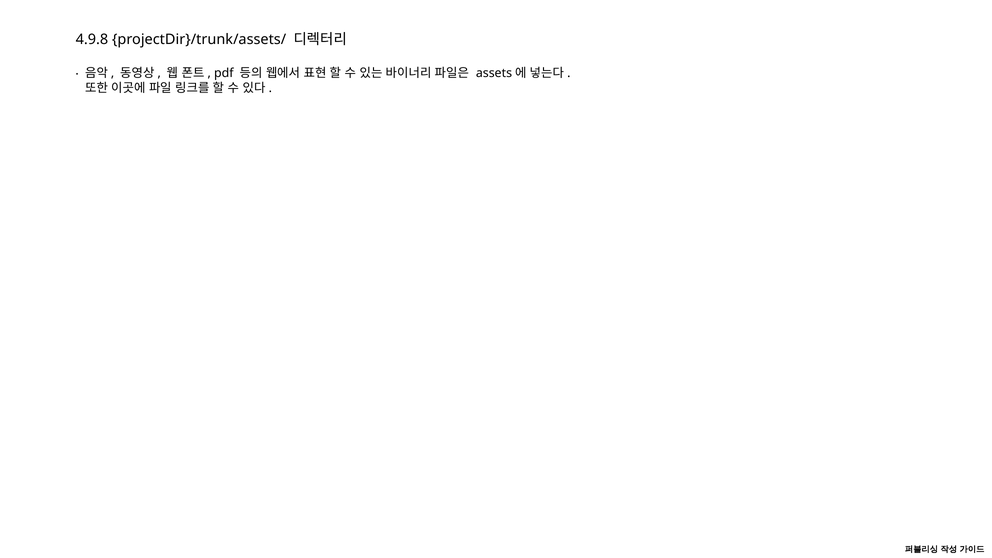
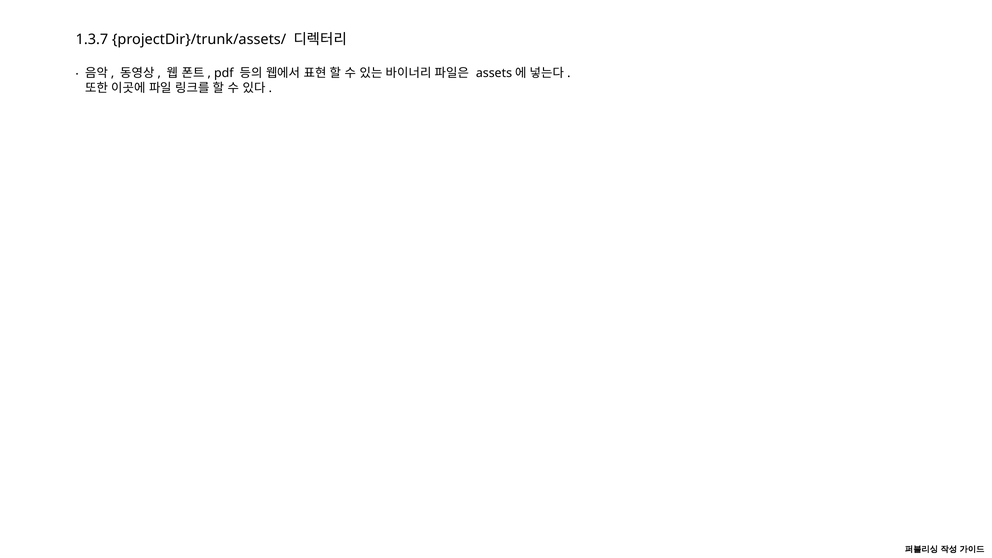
4.9.8: 4.9.8 -> 1.3.7
